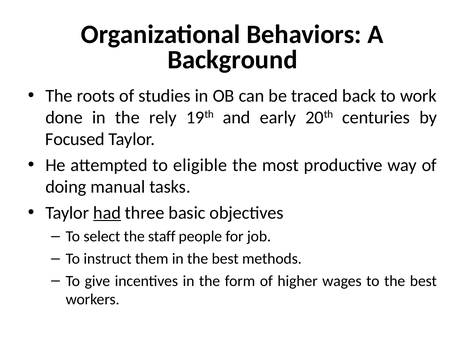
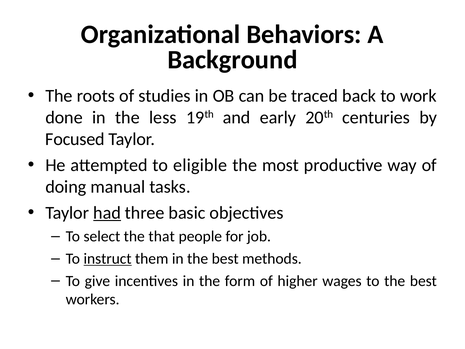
rely: rely -> less
staff: staff -> that
instruct underline: none -> present
